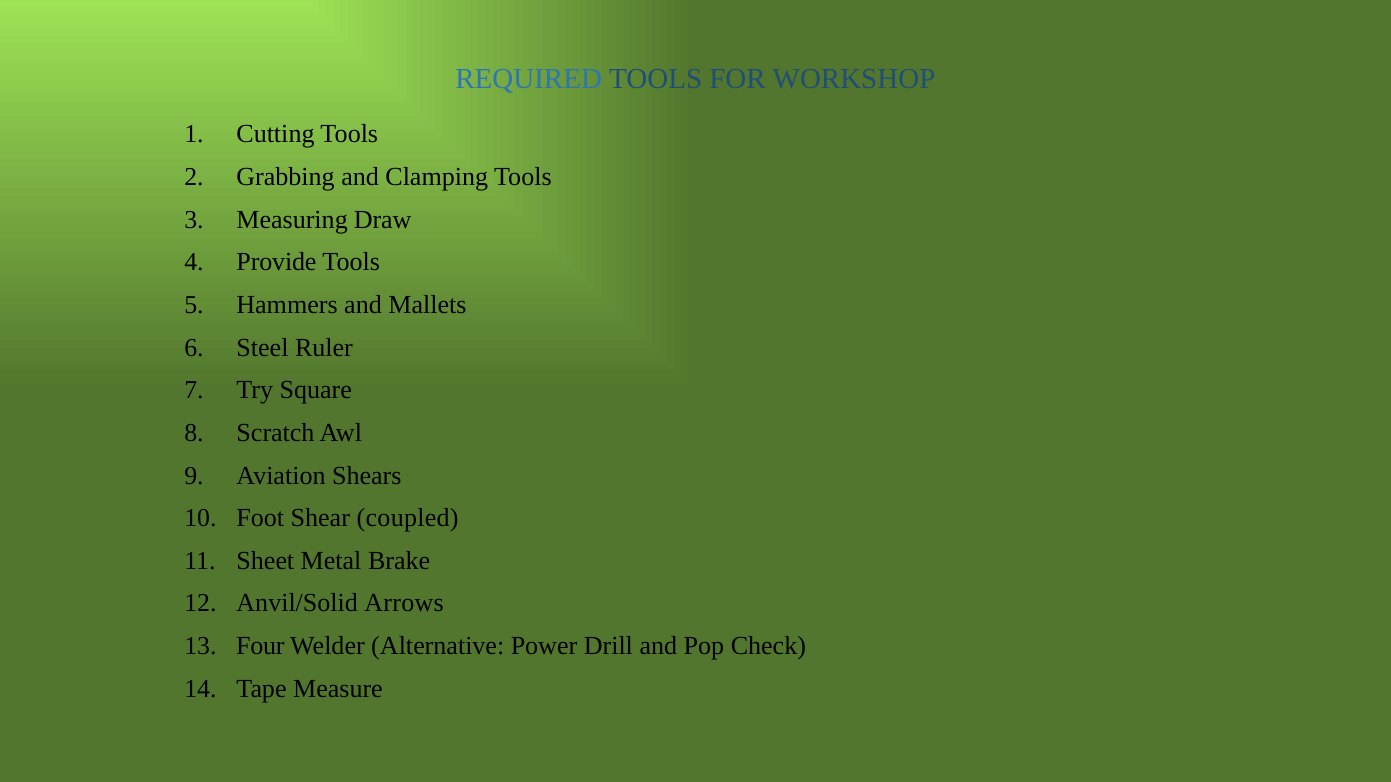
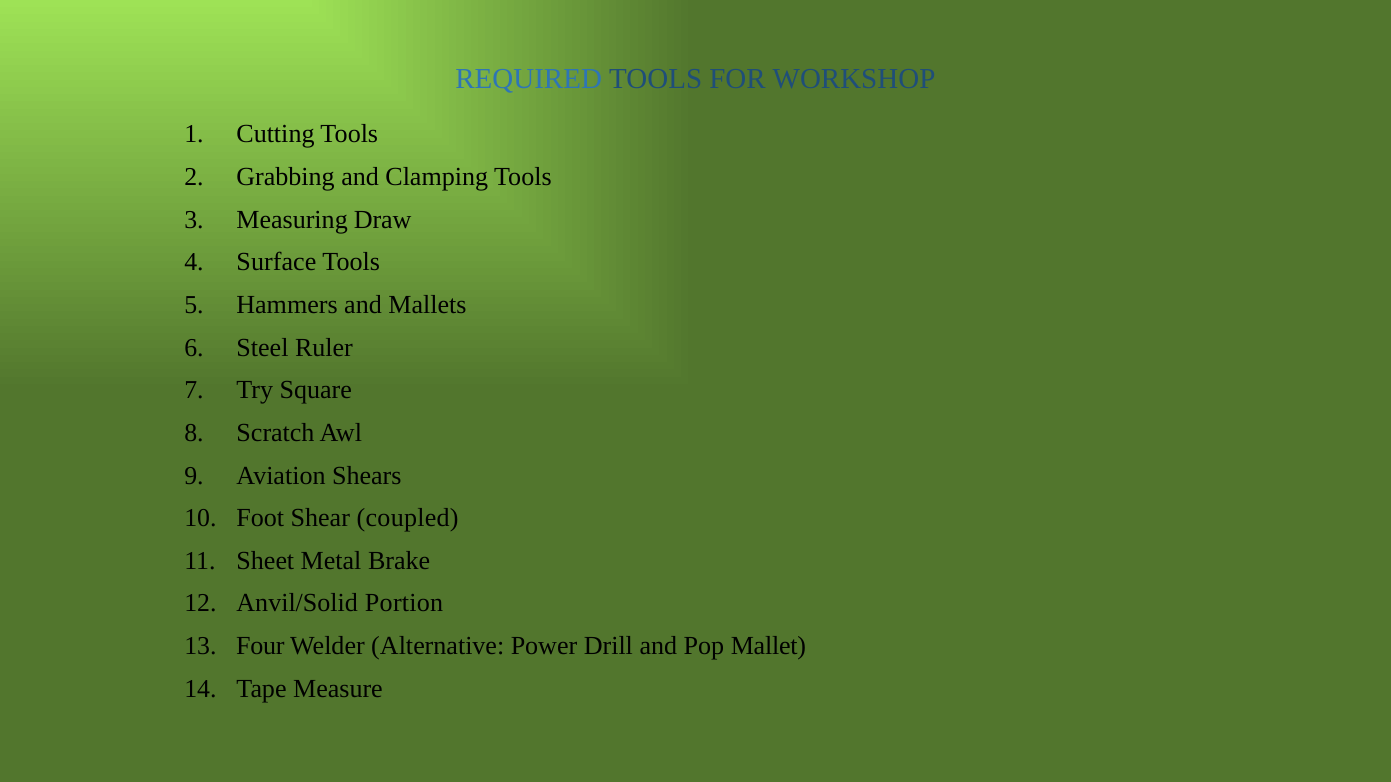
Provide: Provide -> Surface
Arrows: Arrows -> Portion
Check: Check -> Mallet
